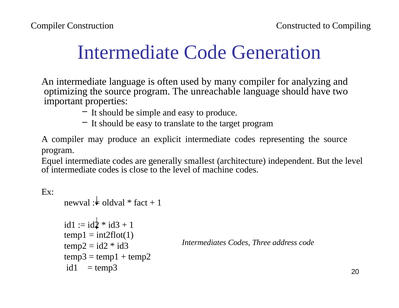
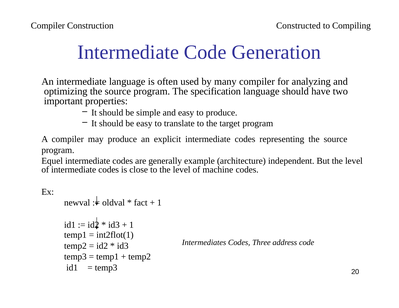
unreachable: unreachable -> specification
smallest: smallest -> example
